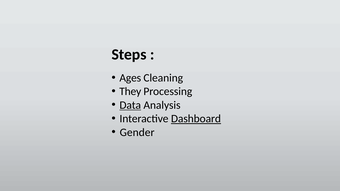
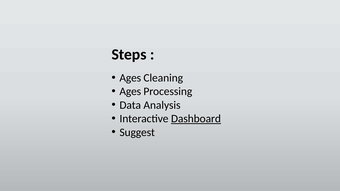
They at (130, 92): They -> Ages
Data underline: present -> none
Gender: Gender -> Suggest
